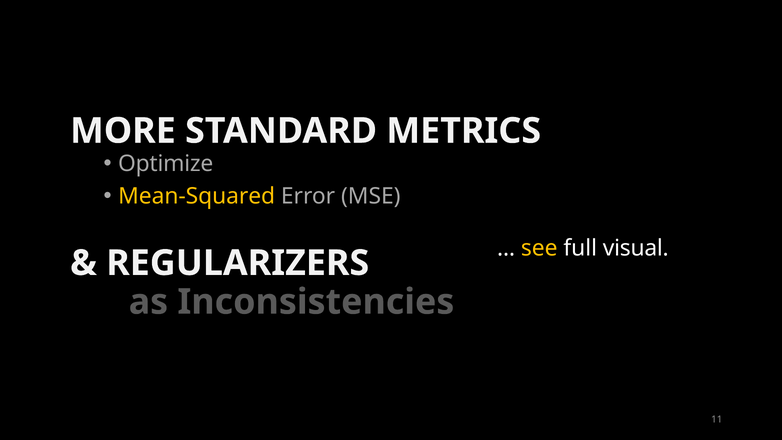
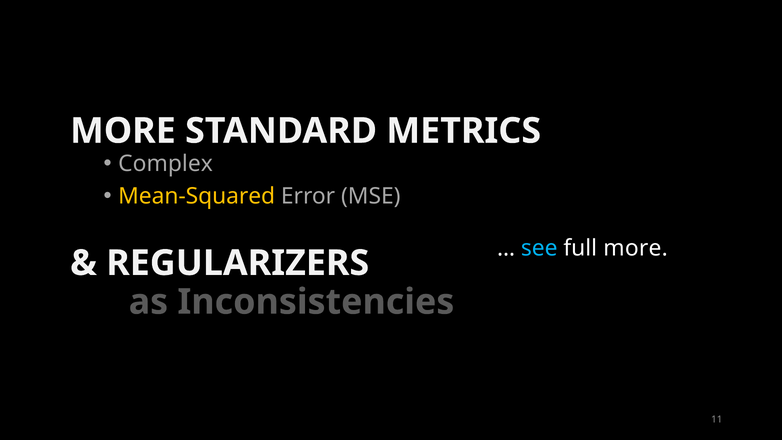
Optimize: Optimize -> Complex
see colour: yellow -> light blue
full visual: visual -> more
